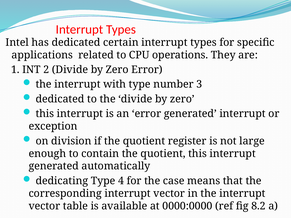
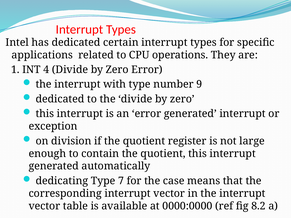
2: 2 -> 4
3: 3 -> 9
4: 4 -> 7
